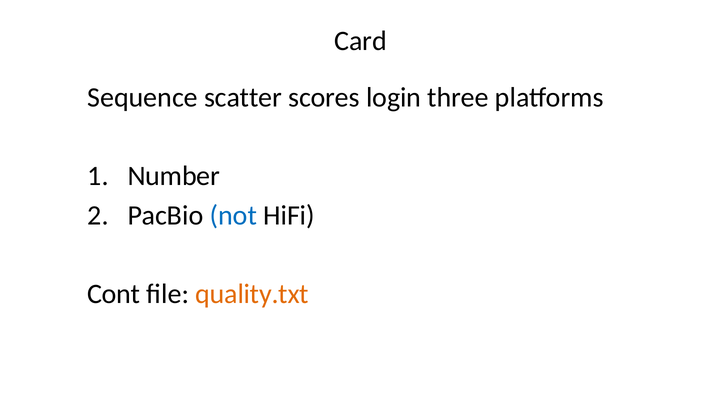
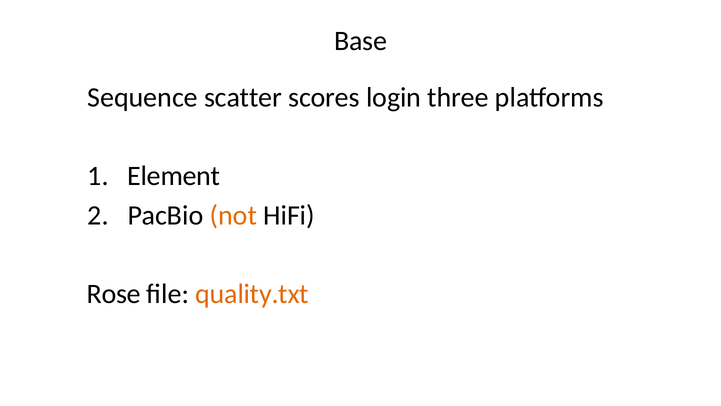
Card: Card -> Base
Number: Number -> Element
not colour: blue -> orange
Cont: Cont -> Rose
